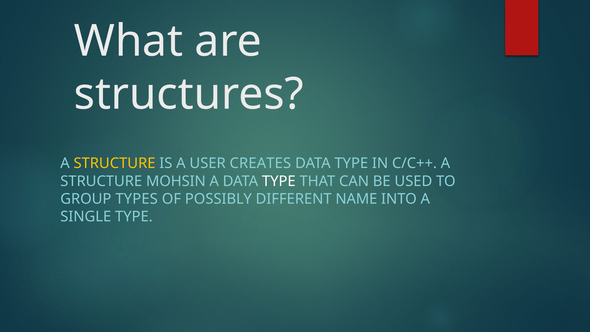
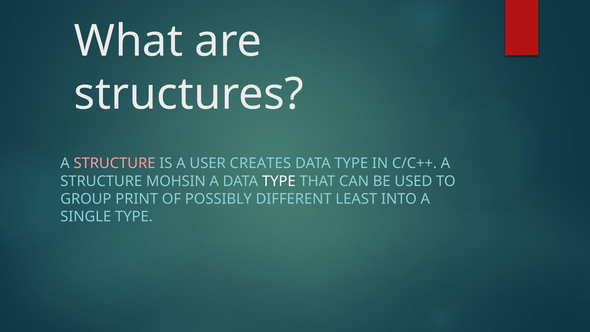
STRUCTURE at (114, 163) colour: yellow -> pink
TYPES: TYPES -> PRINT
NAME: NAME -> LEAST
